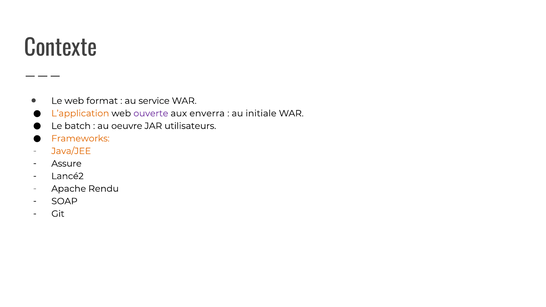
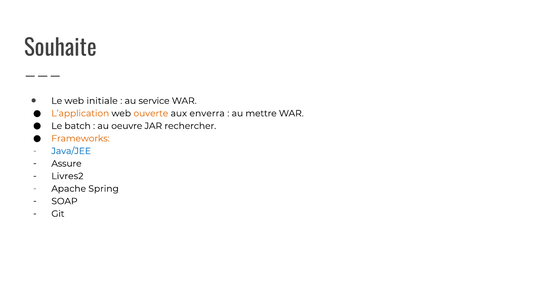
Contexte: Contexte -> Souhaite
format: format -> initiale
ouverte colour: purple -> orange
initiale: initiale -> mettre
utilisateurs: utilisateurs -> rechercher
Java/JEE colour: orange -> blue
Lancé2: Lancé2 -> Livres2
Rendu: Rendu -> Spring
